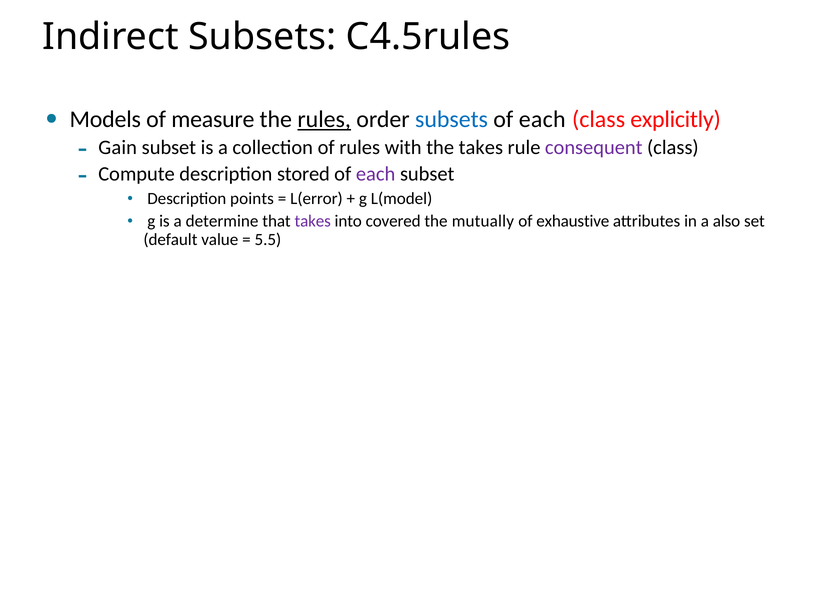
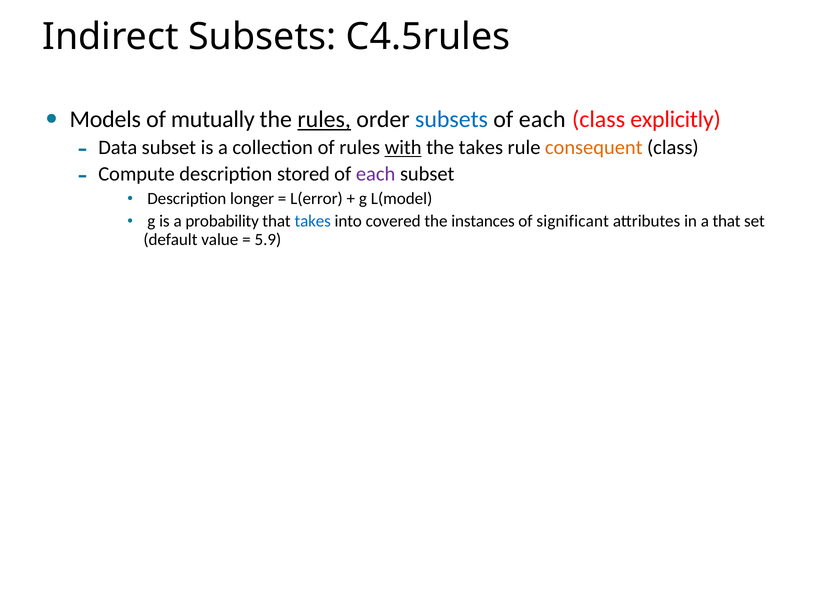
measure: measure -> mutually
Gain: Gain -> Data
with underline: none -> present
consequent colour: purple -> orange
points: points -> longer
determine: determine -> probability
takes at (313, 221) colour: purple -> blue
mutually: mutually -> instances
exhaustive: exhaustive -> significant
a also: also -> that
5.5: 5.5 -> 5.9
